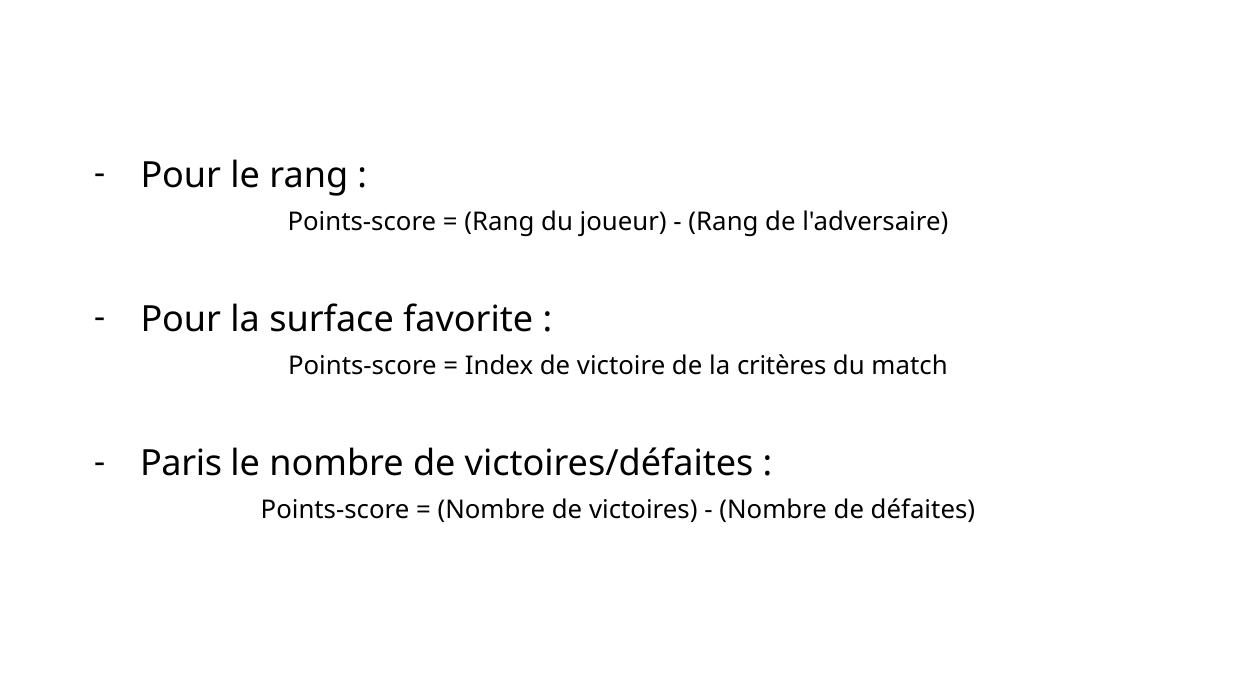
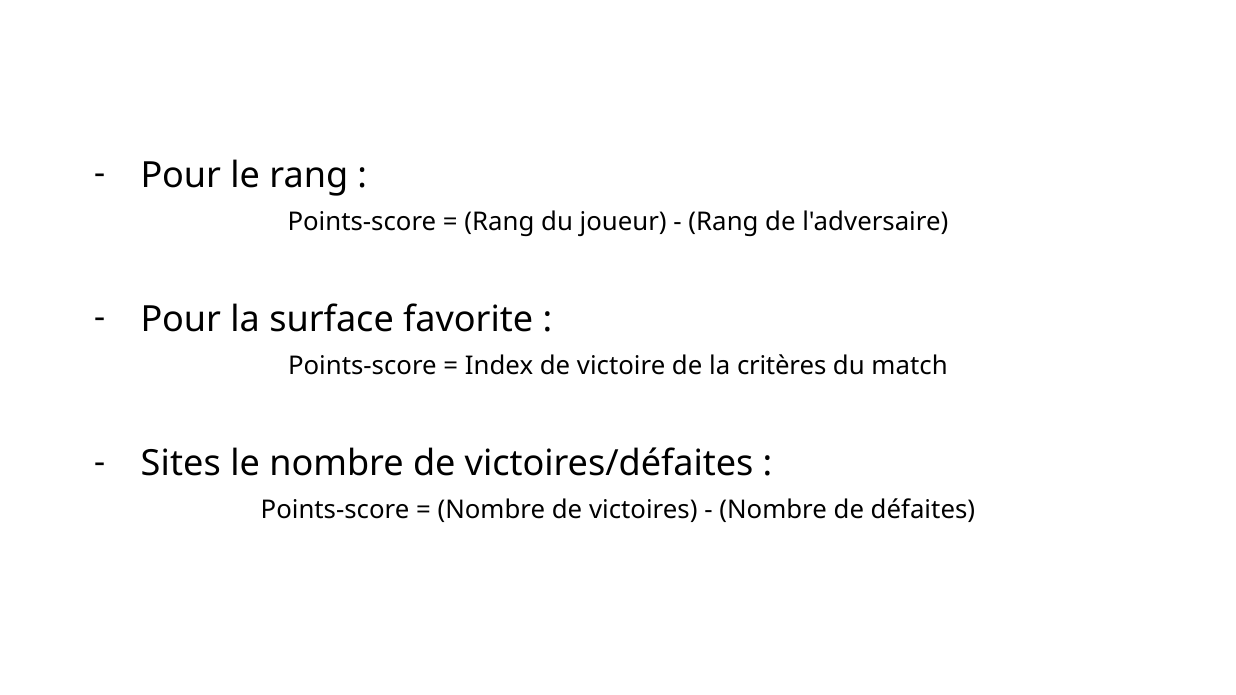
Paris: Paris -> Sites
